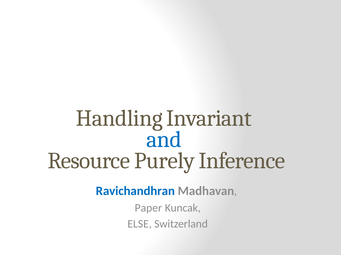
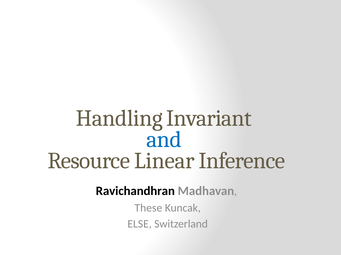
Purely: Purely -> Linear
Ravichandhran colour: blue -> black
Paper: Paper -> These
